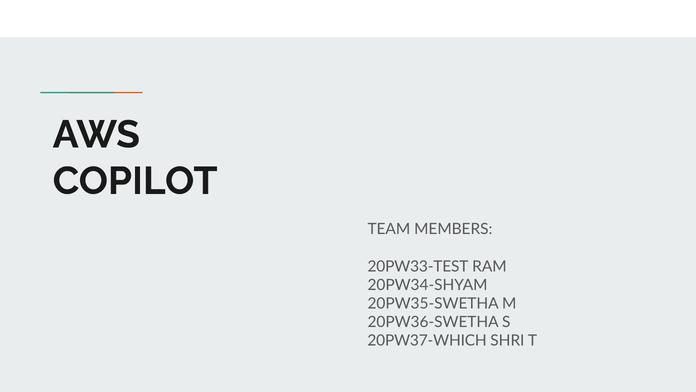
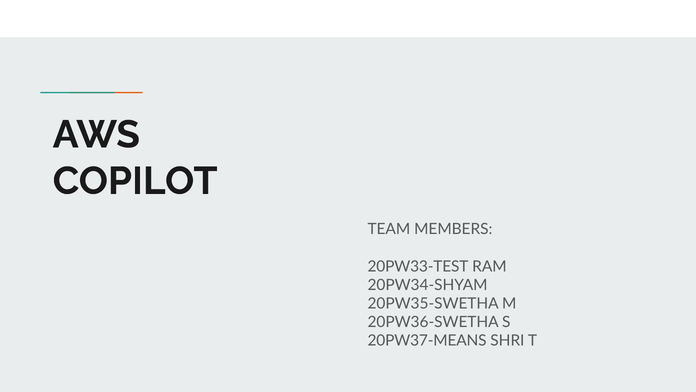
20PW37-WHICH: 20PW37-WHICH -> 20PW37-MEANS
